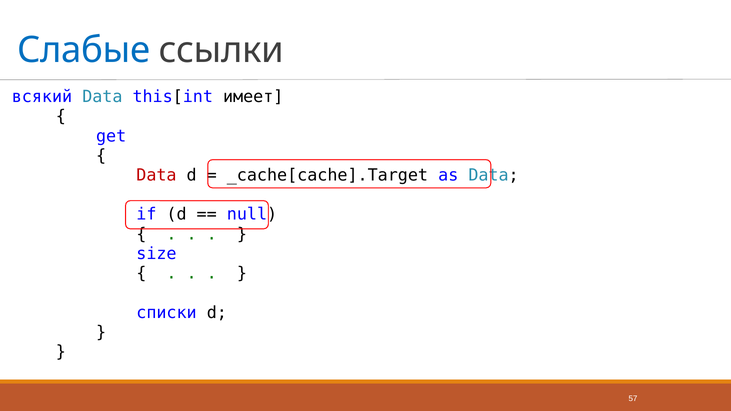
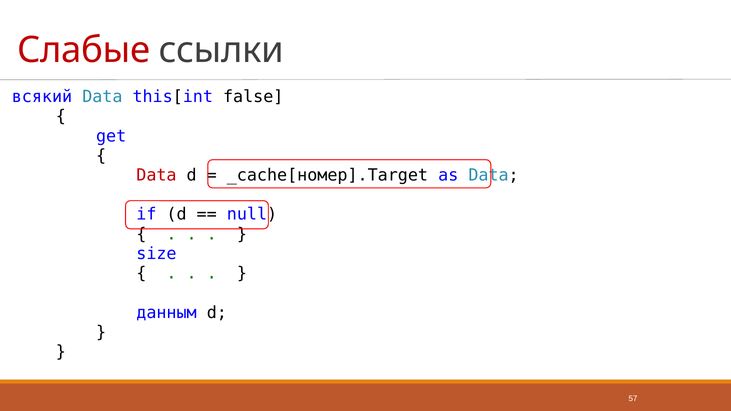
Слабые colour: blue -> red
имеет: имеет -> false
_cache[cache].Target: _cache[cache].Target -> _cache[номер].Target
списки: списки -> данным
